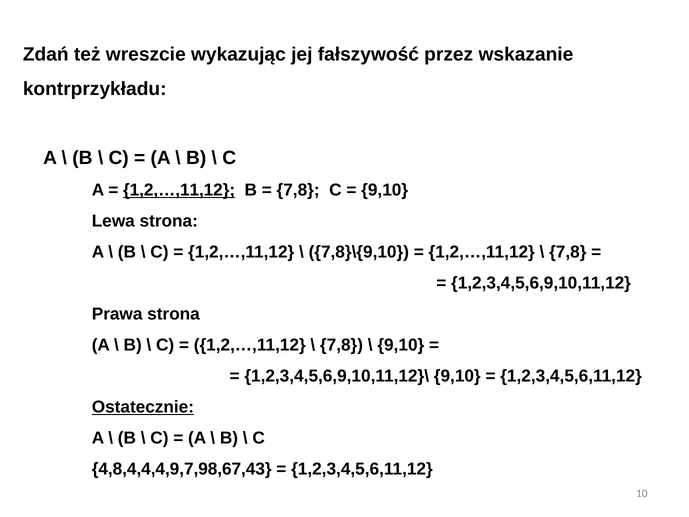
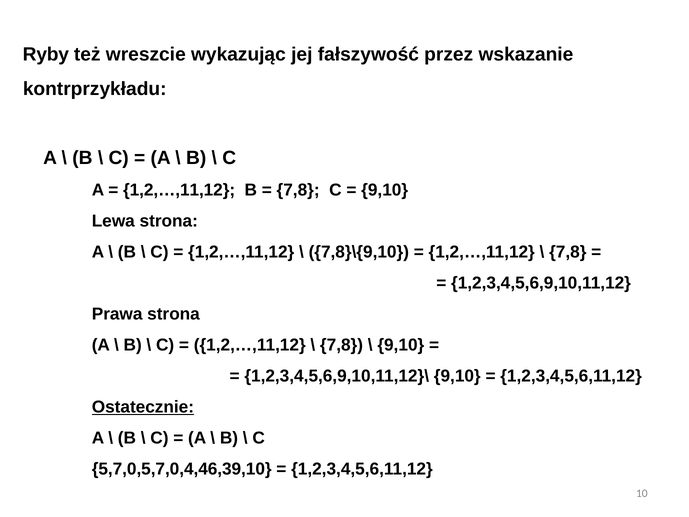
Zdań: Zdań -> Ryby
1,2,…,11,12 at (179, 190) underline: present -> none
4,8,4,4,4,9,7,98,67,43: 4,8,4,4,4,9,7,98,67,43 -> 5,7,0,5,7,0,4,46,39,10
